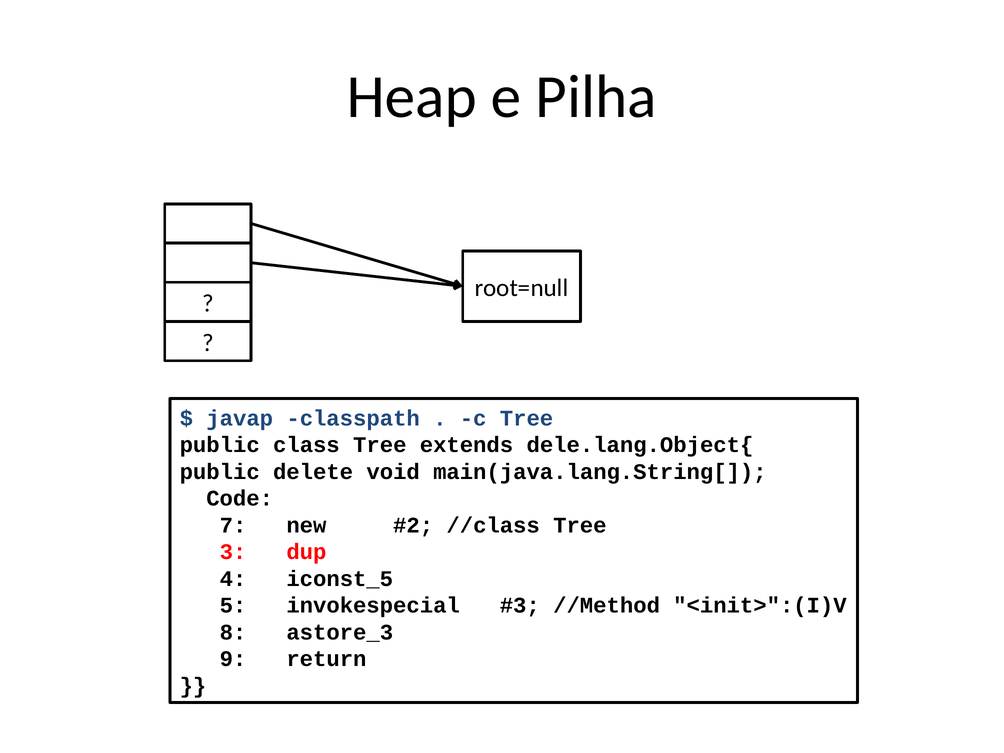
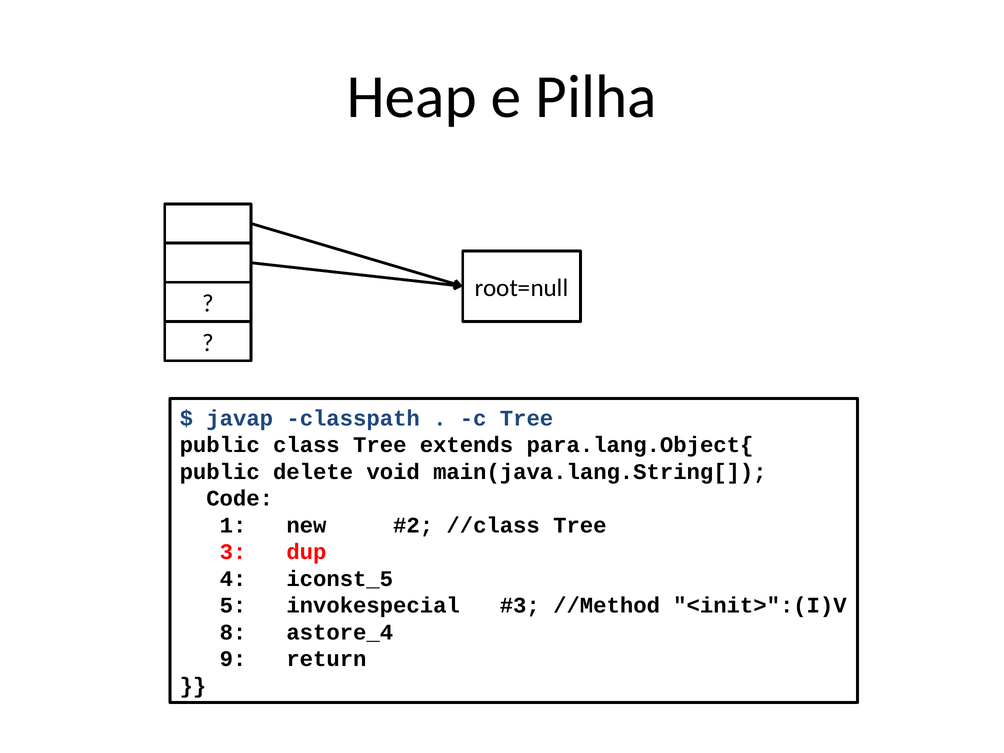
dele.lang.Object{: dele.lang.Object{ -> para.lang.Object{
7: 7 -> 1
astore_3: astore_3 -> astore_4
